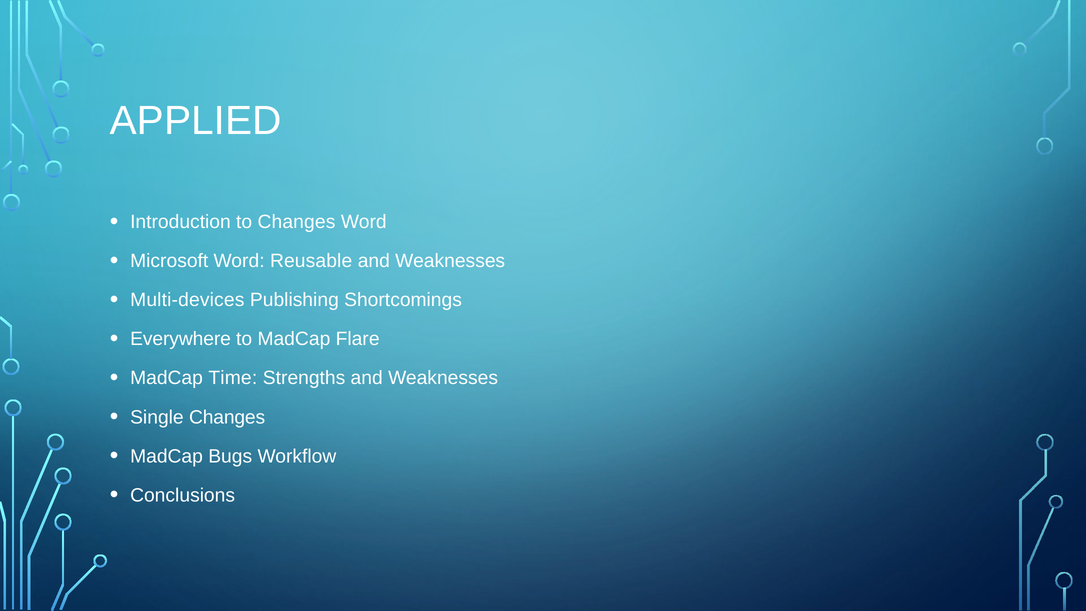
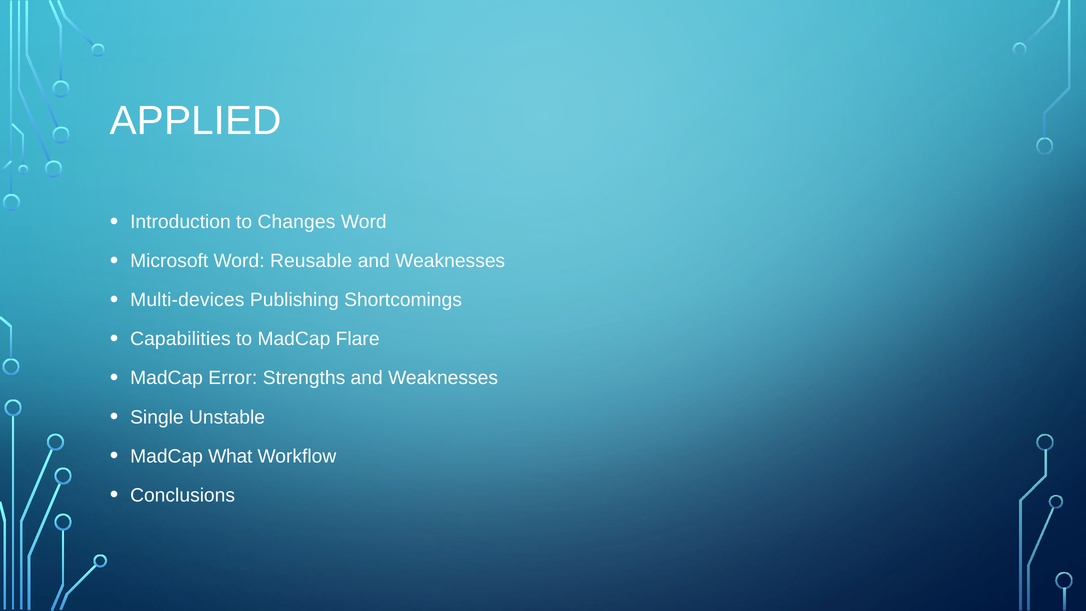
Everywhere: Everywhere -> Capabilities
Time: Time -> Error
Single Changes: Changes -> Unstable
Bugs: Bugs -> What
